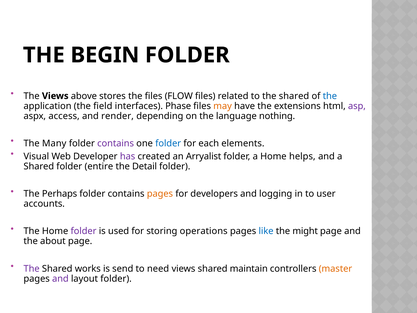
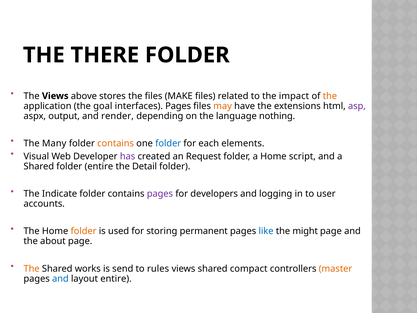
BEGIN: BEGIN -> THERE
FLOW: FLOW -> MAKE
to the shared: shared -> impact
the at (330, 96) colour: blue -> orange
field: field -> goal
interfaces Phase: Phase -> Pages
access: access -> output
contains at (116, 143) colour: purple -> orange
Arryalist: Arryalist -> Request
helps: helps -> script
Perhaps: Perhaps -> Indicate
pages at (160, 194) colour: orange -> purple
folder at (84, 231) colour: purple -> orange
operations: operations -> permanent
The at (32, 268) colour: purple -> orange
need: need -> rules
maintain: maintain -> compact
and at (60, 278) colour: purple -> blue
layout folder: folder -> entire
